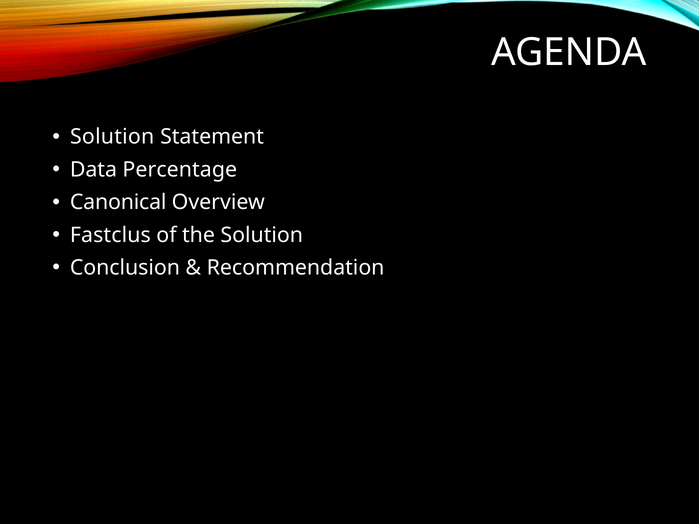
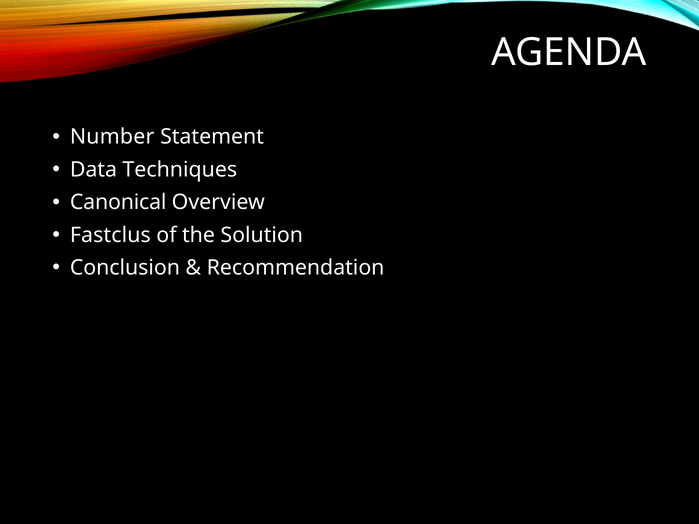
Solution at (112, 137): Solution -> Number
Percentage: Percentage -> Techniques
